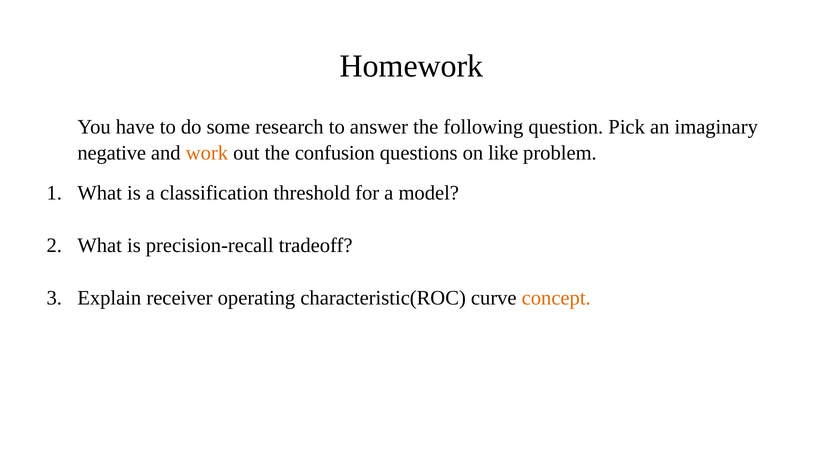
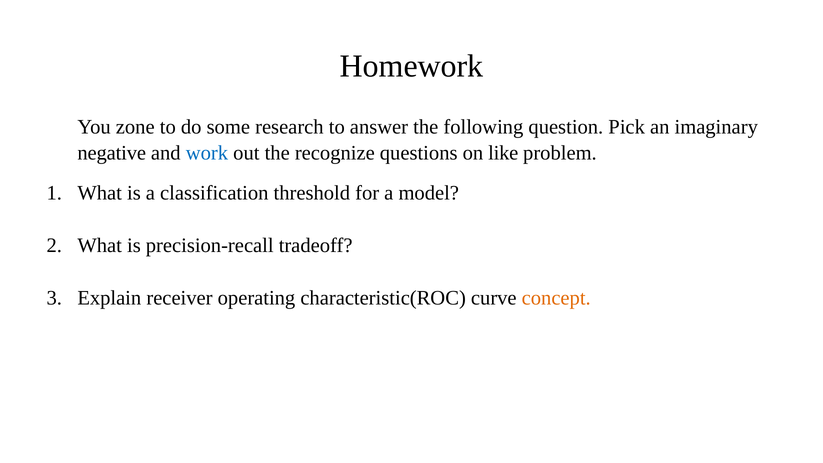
have: have -> zone
work colour: orange -> blue
confusion: confusion -> recognize
